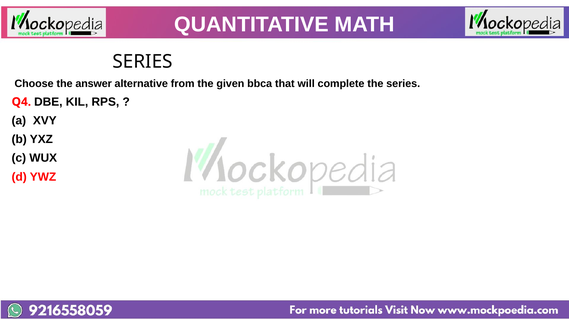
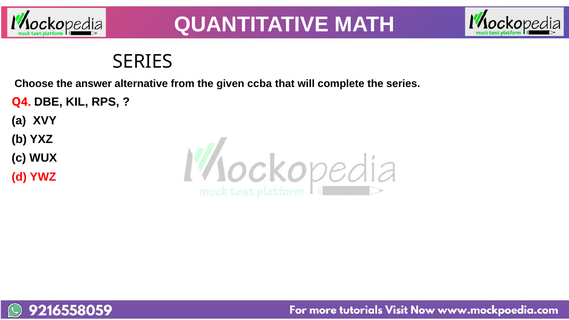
bbca: bbca -> ccba
